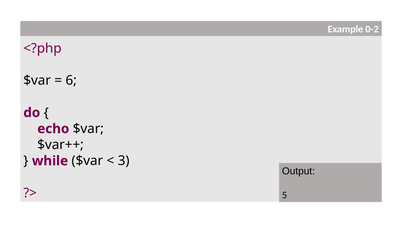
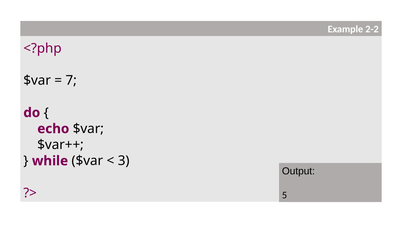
0-2: 0-2 -> 2-2
6: 6 -> 7
